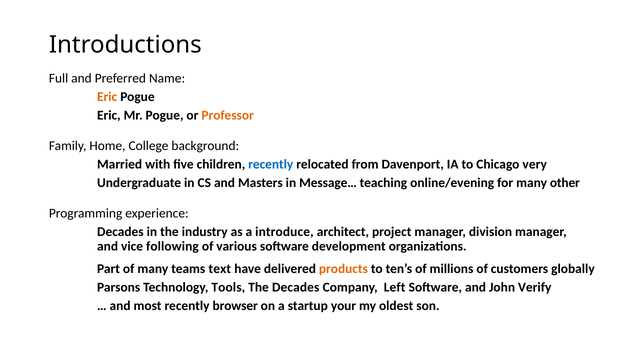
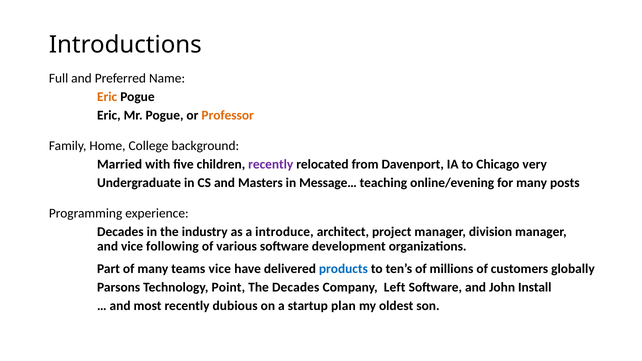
recently at (271, 165) colour: blue -> purple
other: other -> posts
teams text: text -> vice
products colour: orange -> blue
Tools: Tools -> Point
Verify: Verify -> Install
browser: browser -> dubious
your: your -> plan
